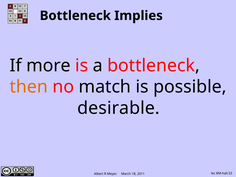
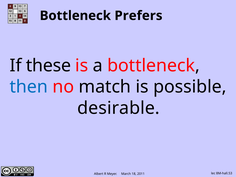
Implies: Implies -> Prefers
more: more -> these
then colour: orange -> blue
